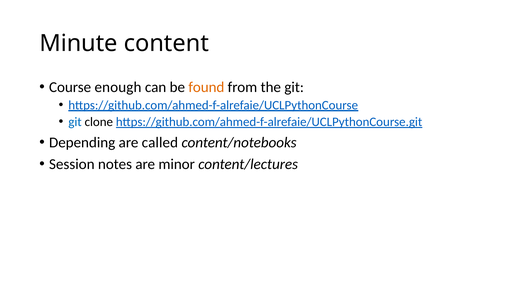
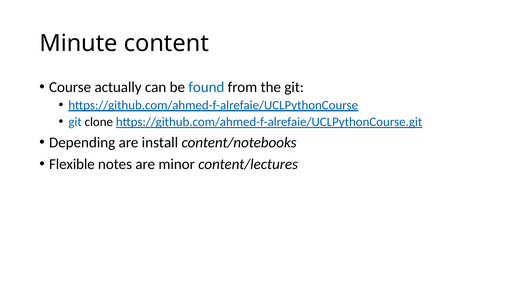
enough: enough -> actually
found colour: orange -> blue
called: called -> install
Session: Session -> Flexible
